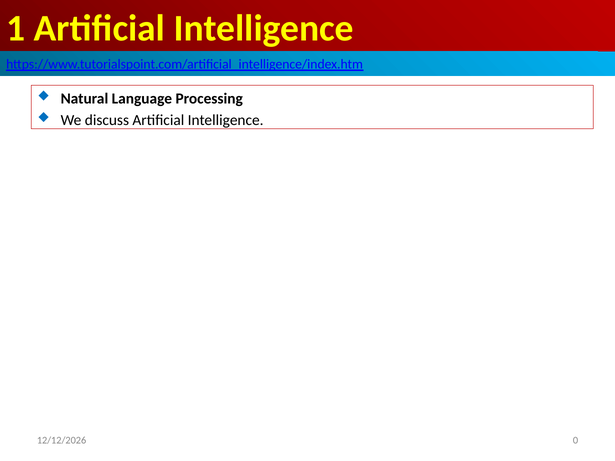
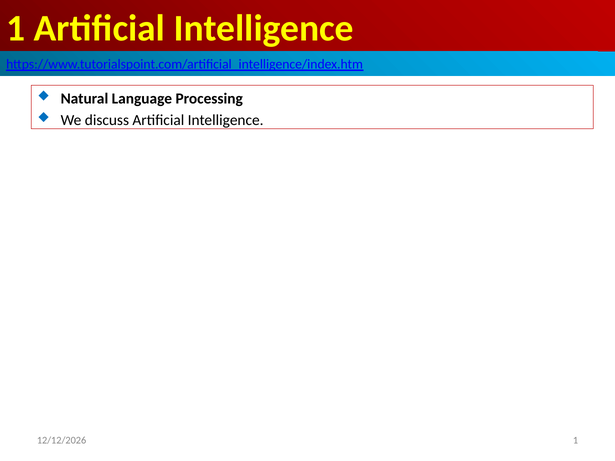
0 at (576, 440): 0 -> 1
